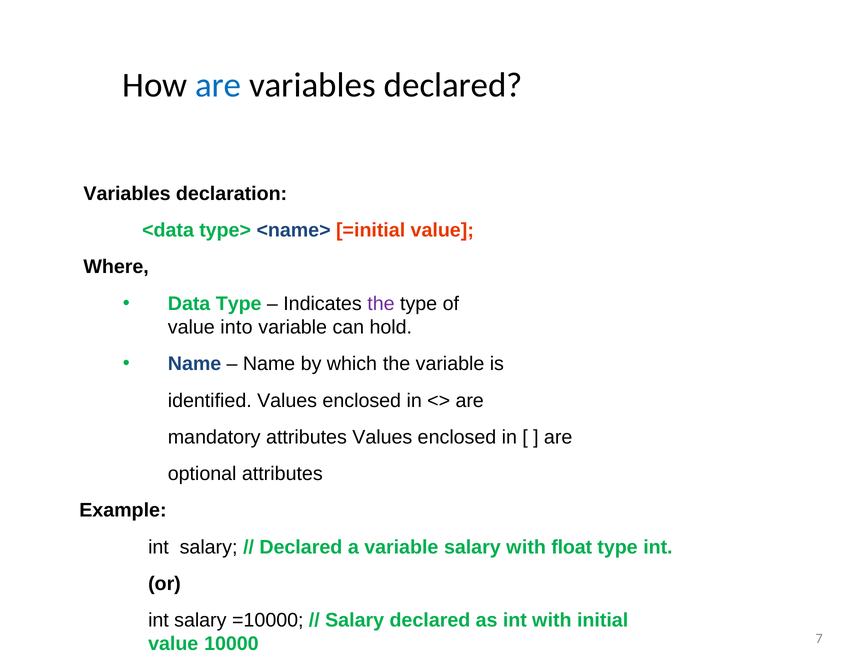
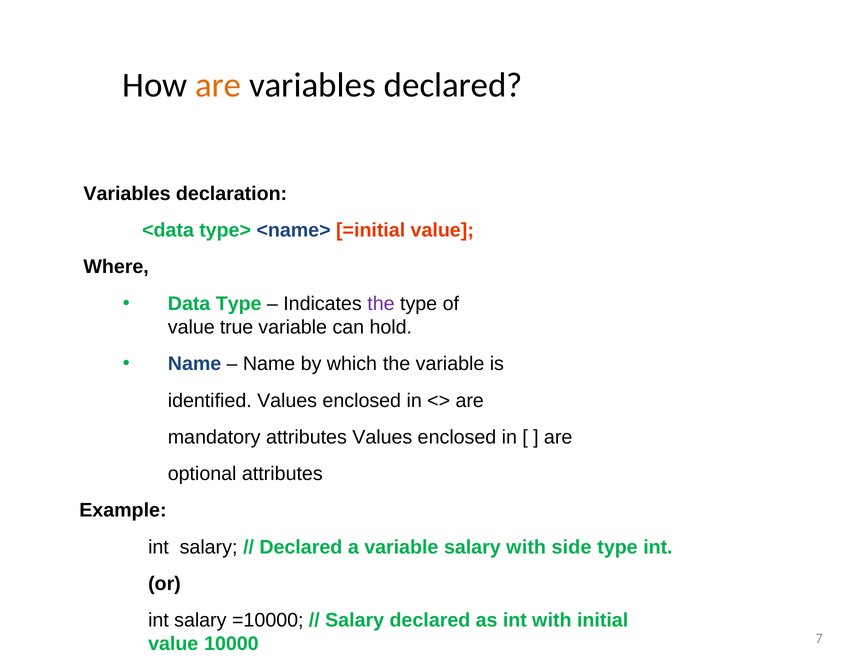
are at (218, 85) colour: blue -> orange
into: into -> true
float: float -> side
